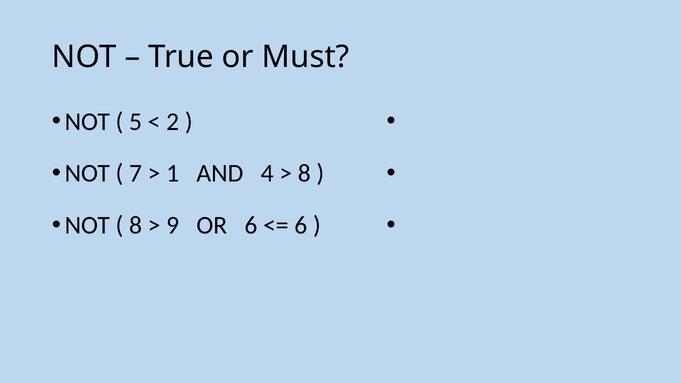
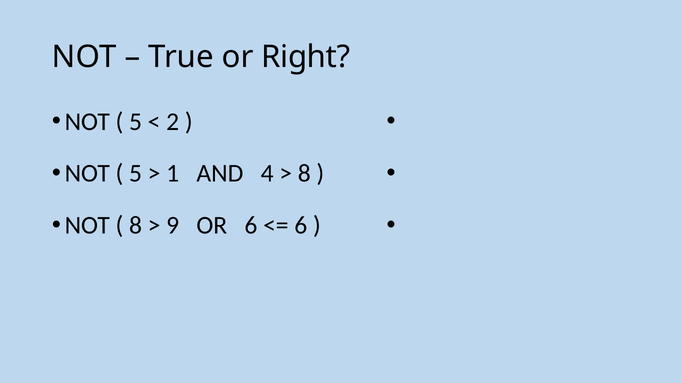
Must: Must -> Right
7 at (136, 174): 7 -> 5
